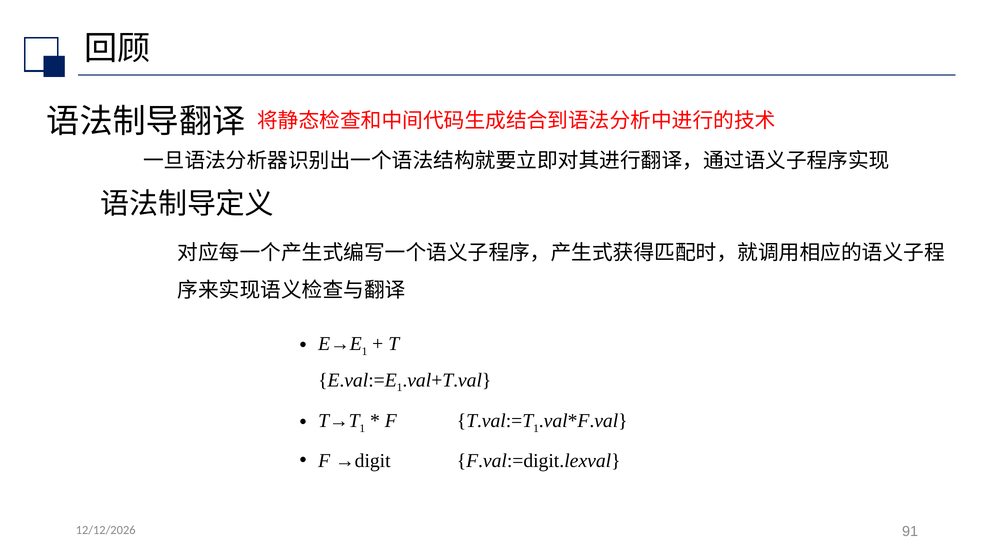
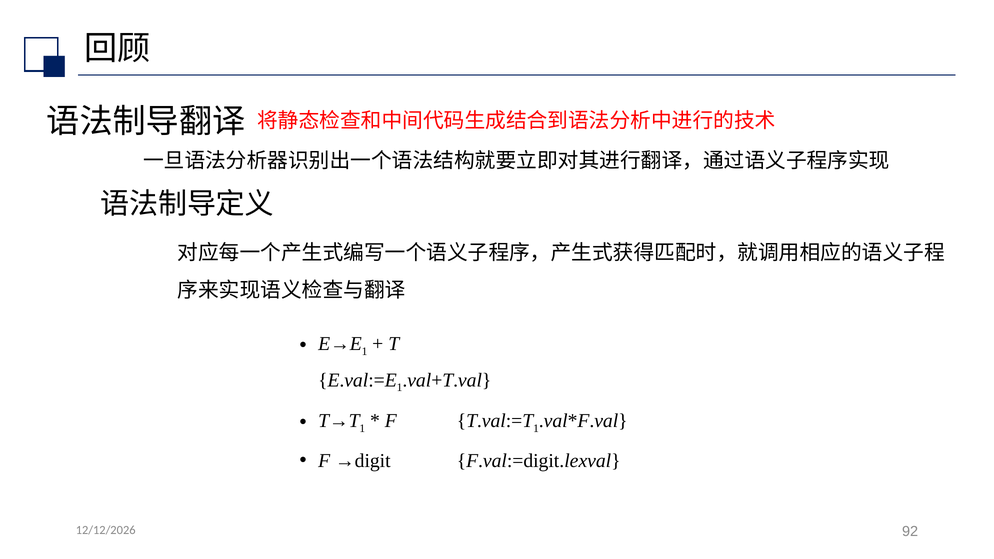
91: 91 -> 92
